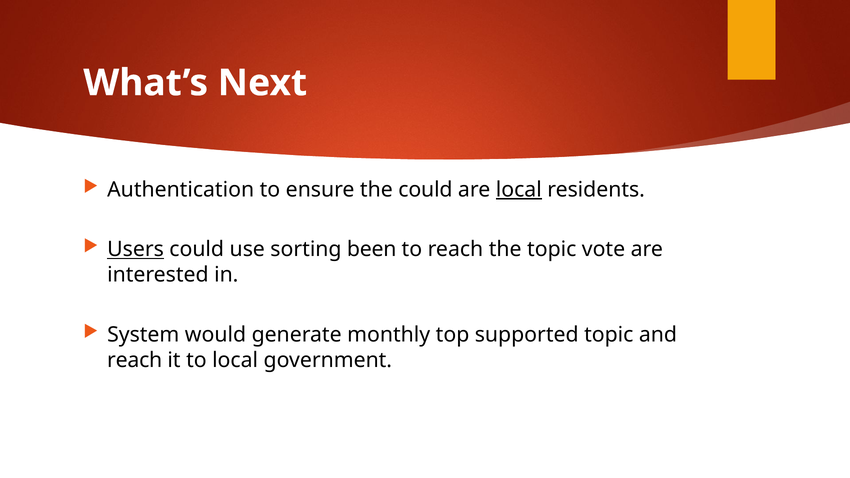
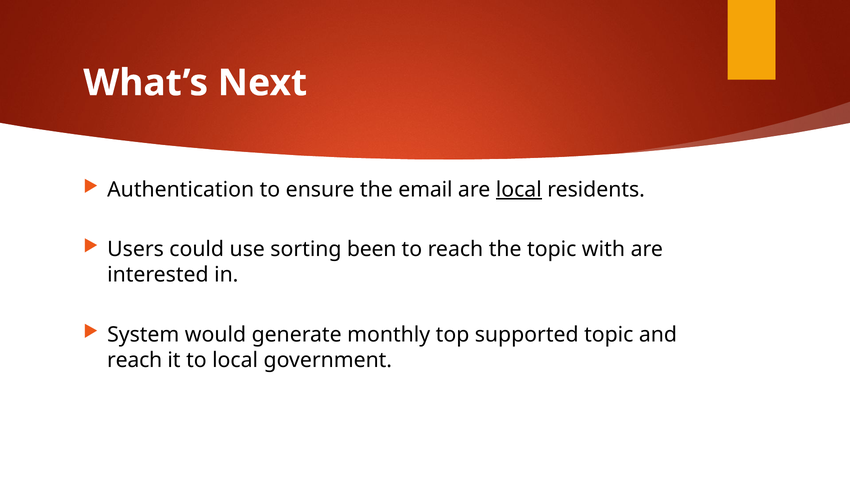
the could: could -> email
Users underline: present -> none
vote: vote -> with
